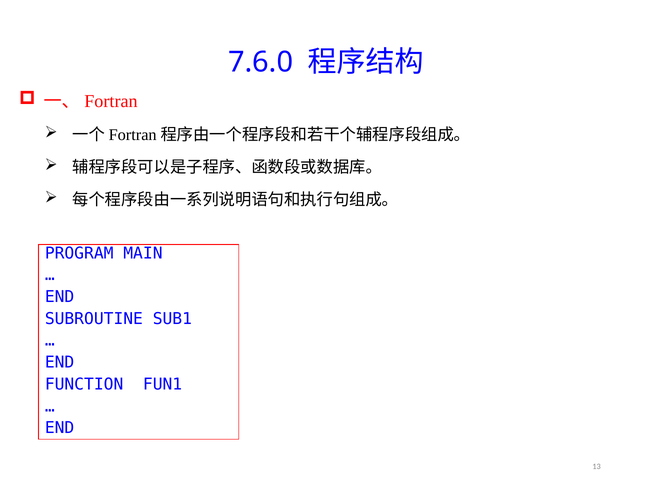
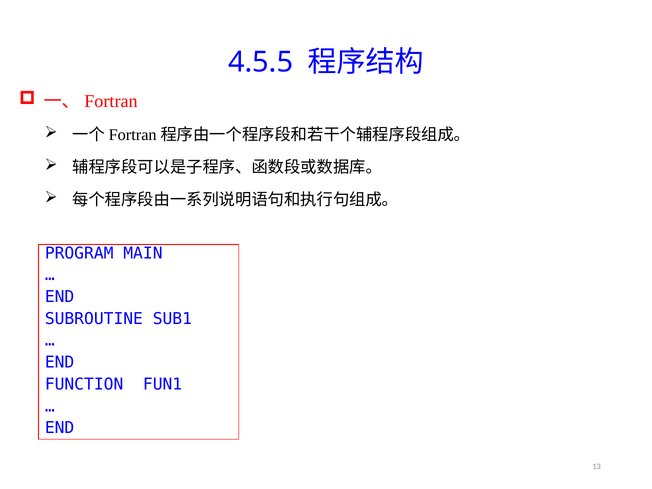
7.6.0: 7.6.0 -> 4.5.5
